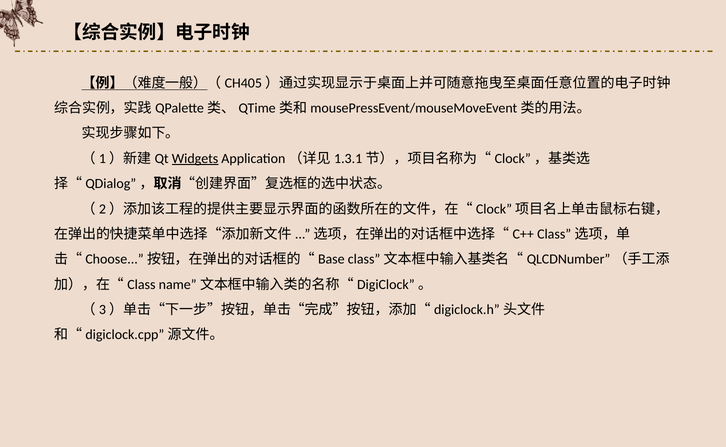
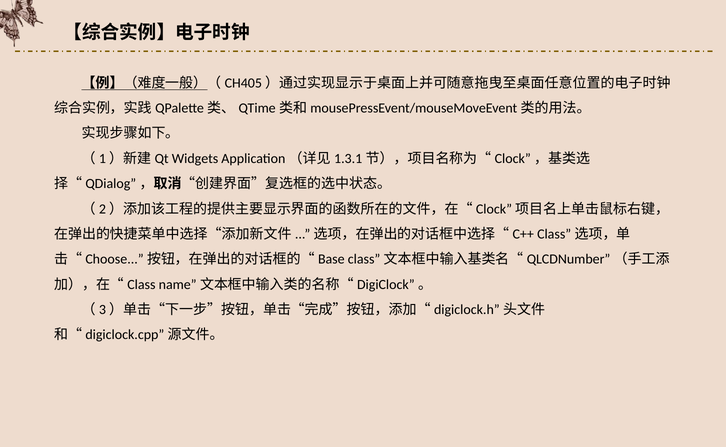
Widgets underline: present -> none
